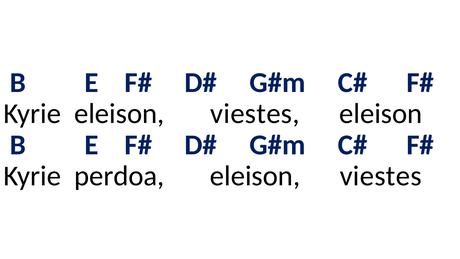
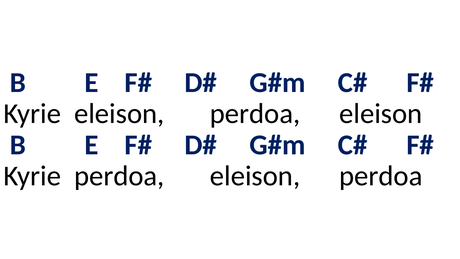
Kyrie eleison viestes: viestes -> perdoa
viestes at (381, 176): viestes -> perdoa
